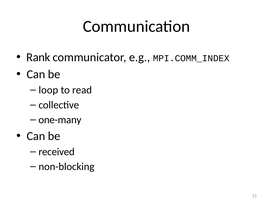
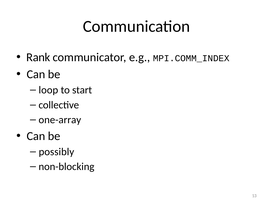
read: read -> start
one-many: one-many -> one-array
received: received -> possibly
